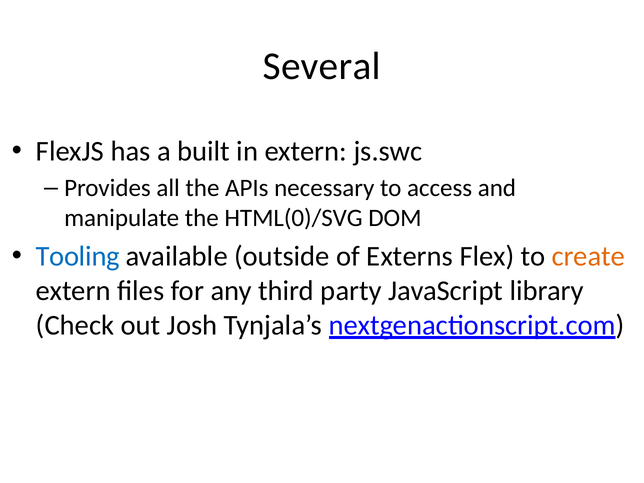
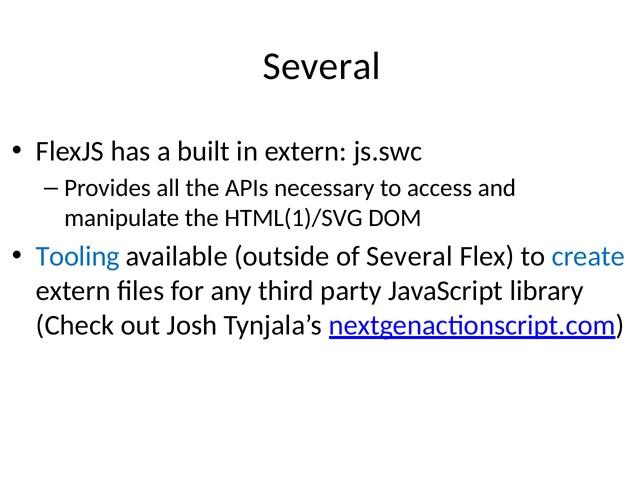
HTML(0)/SVG: HTML(0)/SVG -> HTML(1)/SVG
of Externs: Externs -> Several
create colour: orange -> blue
